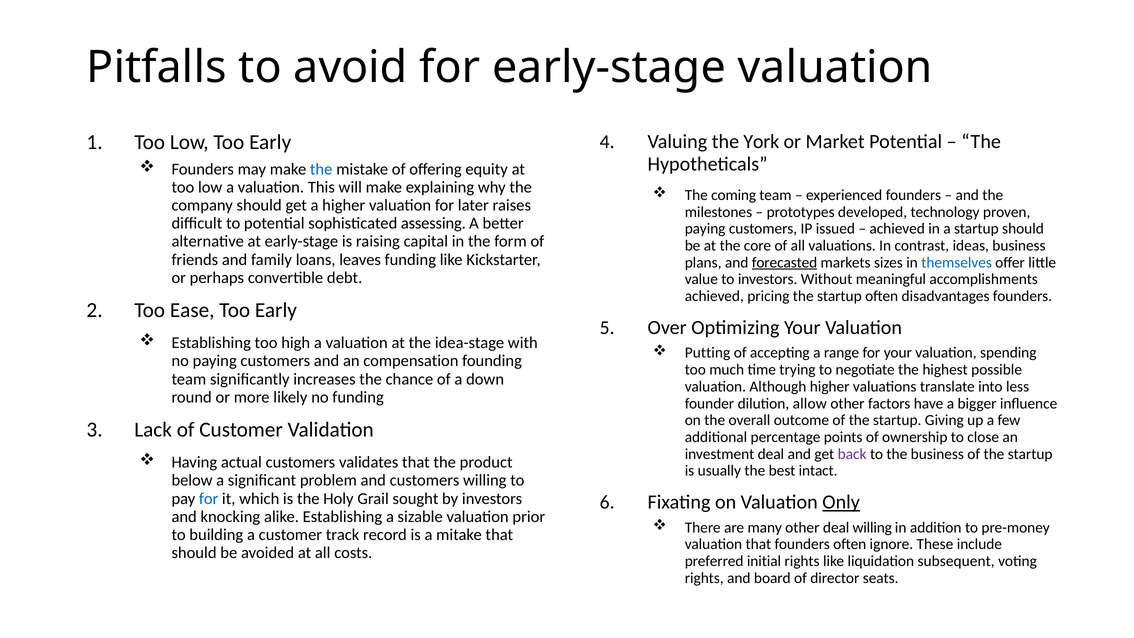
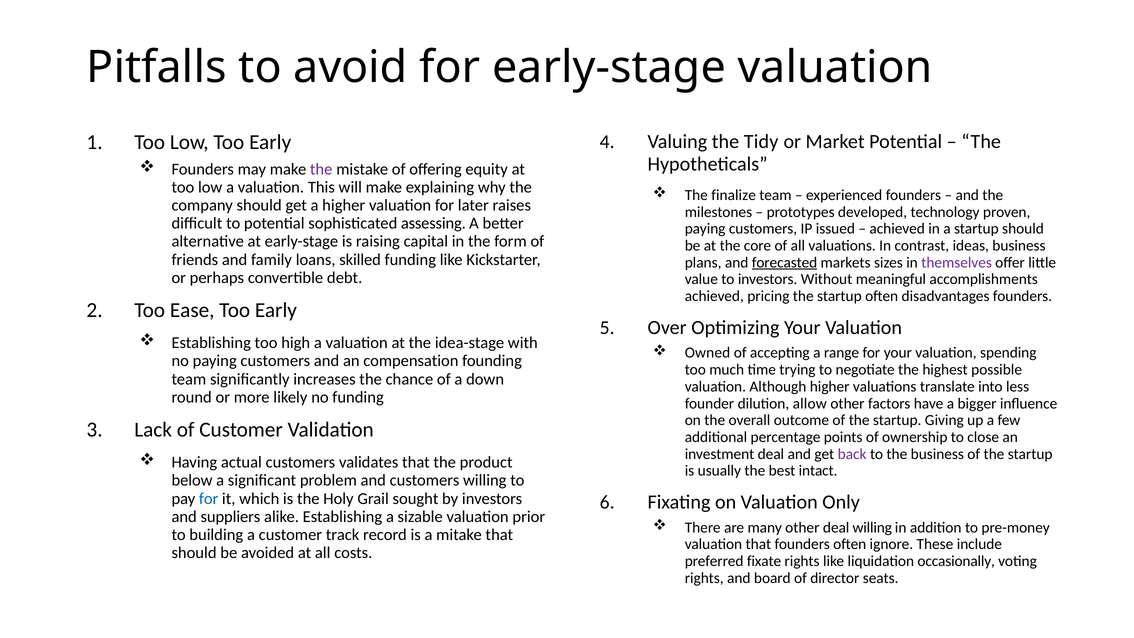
York: York -> Tidy
the at (321, 169) colour: blue -> purple
coming: coming -> finalize
leaves: leaves -> skilled
themselves colour: blue -> purple
Putting: Putting -> Owned
Only underline: present -> none
knocking: knocking -> suppliers
initial: initial -> fixate
subsequent: subsequent -> occasionally
